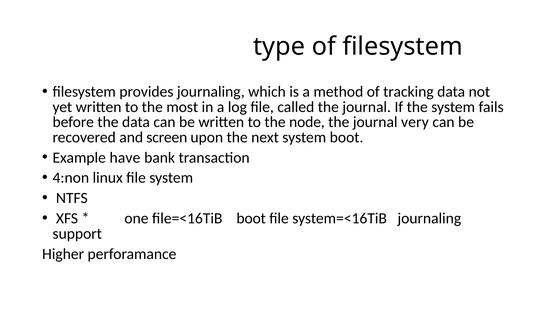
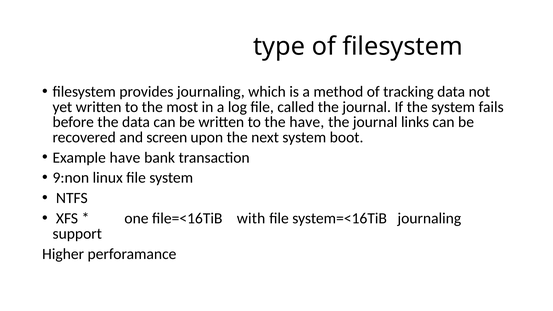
the node: node -> have
very: very -> links
4:non: 4:non -> 9:non
file=<16TiB boot: boot -> with
